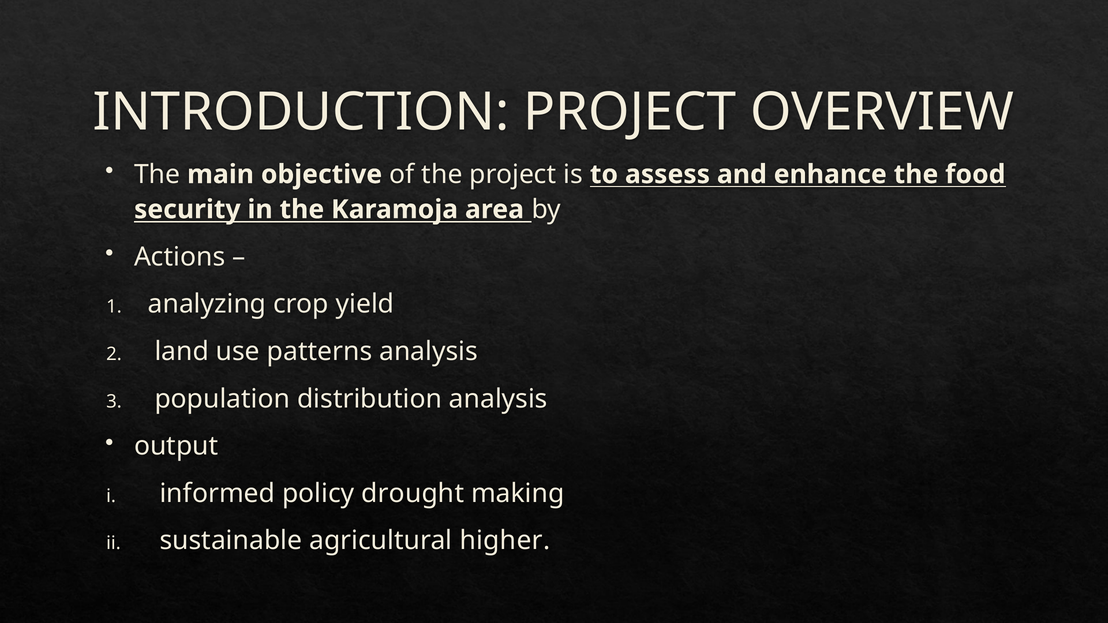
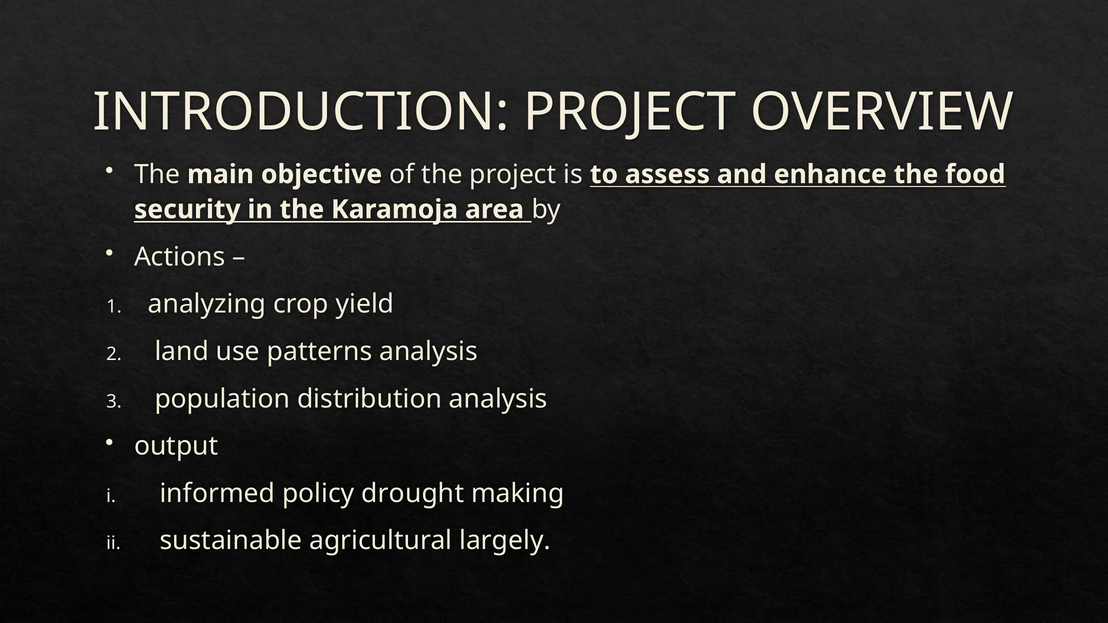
higher: higher -> largely
